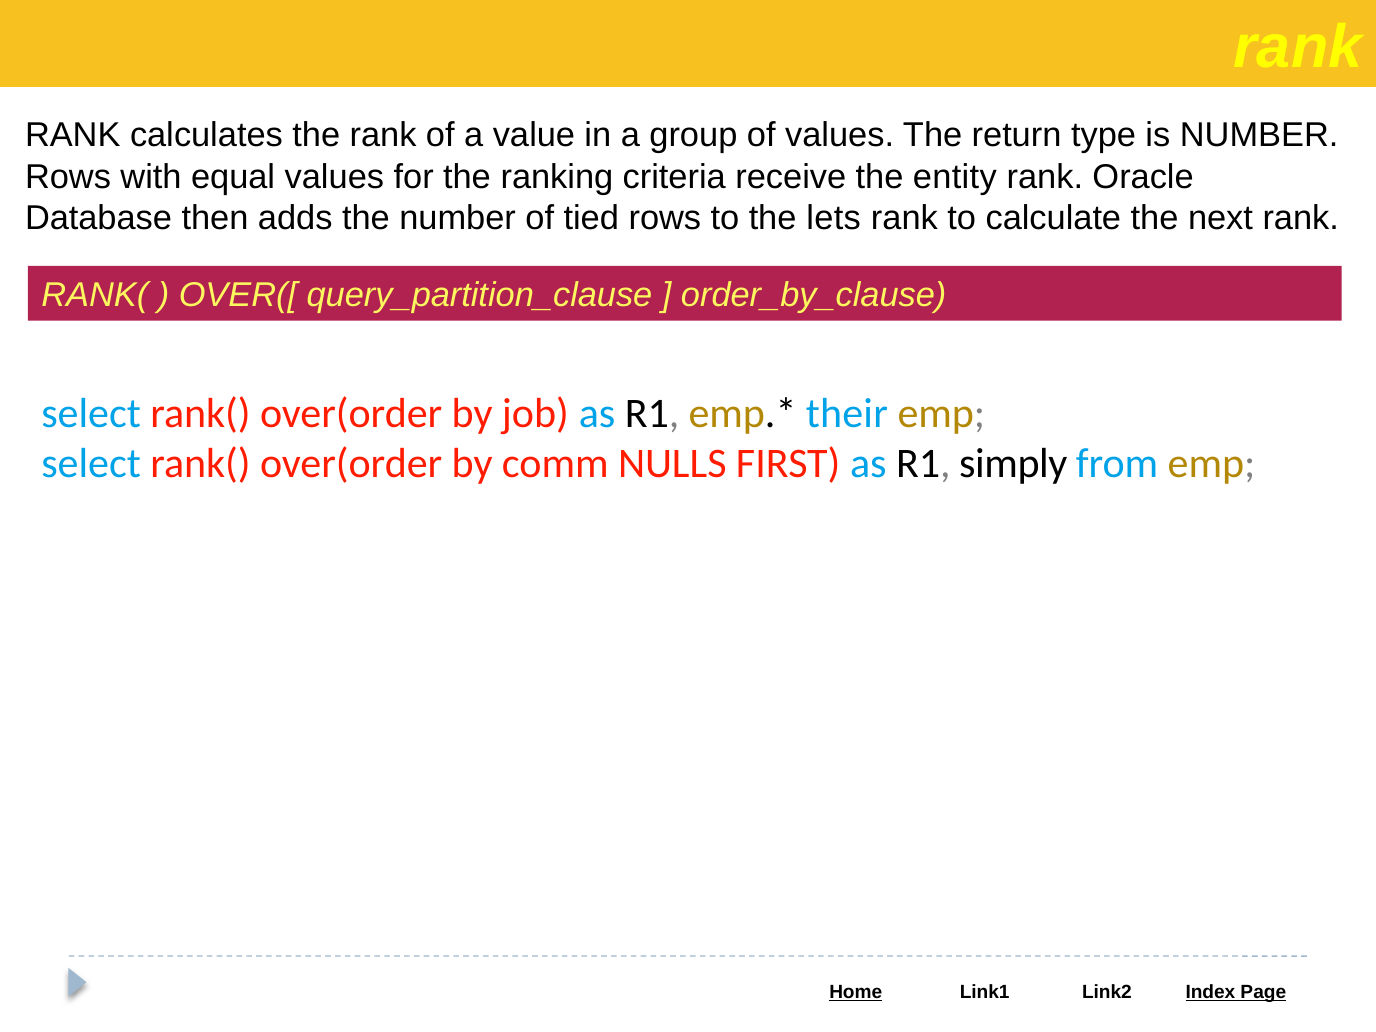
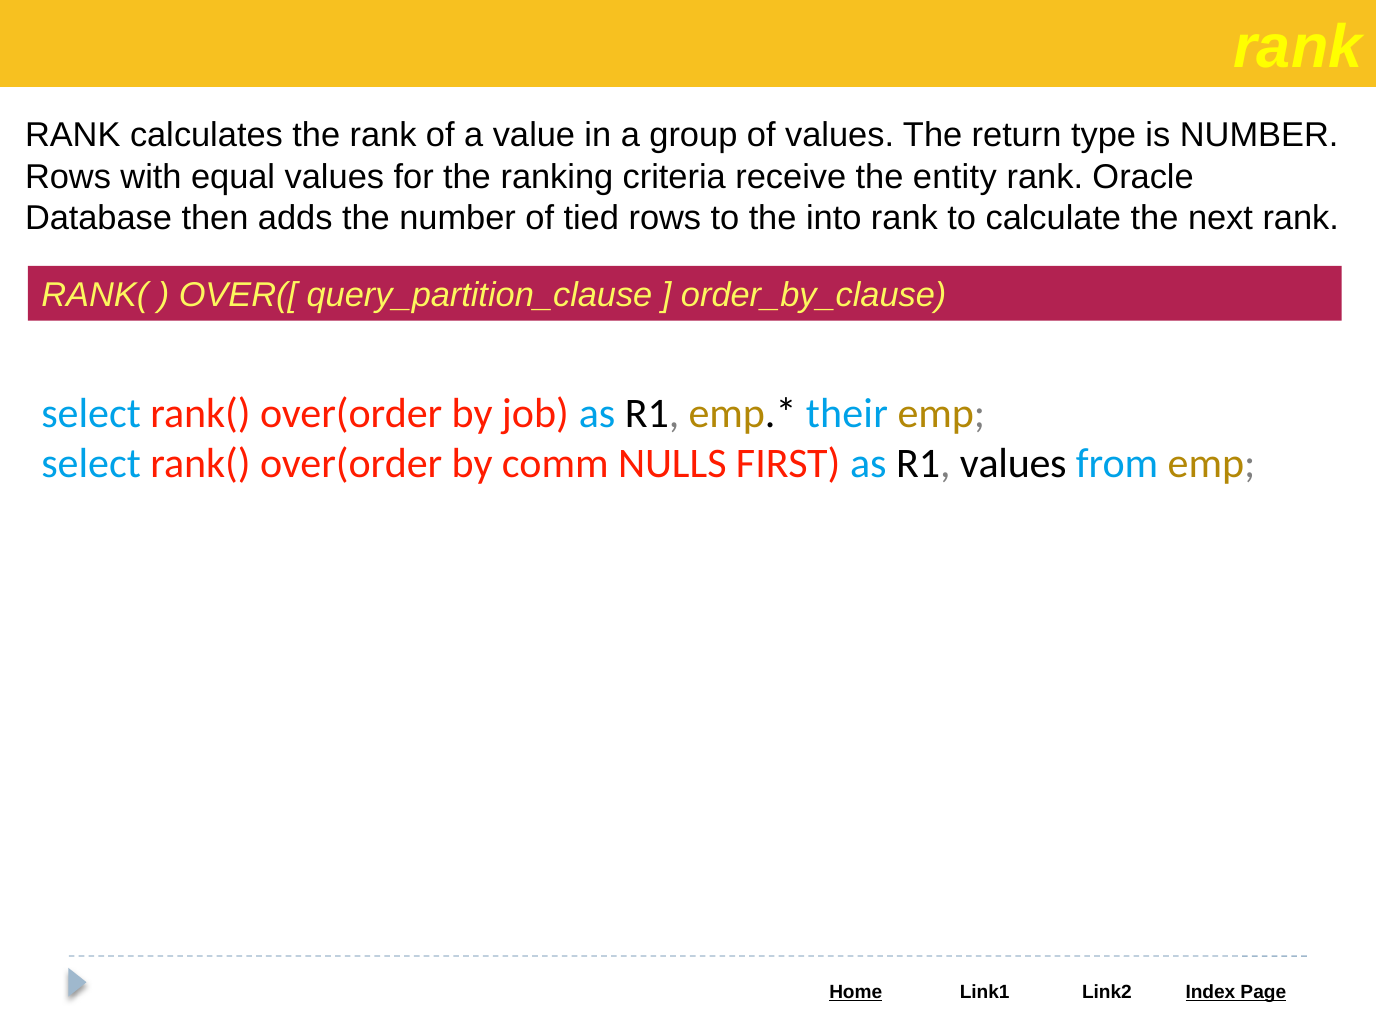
lets: lets -> into
R1 simply: simply -> values
